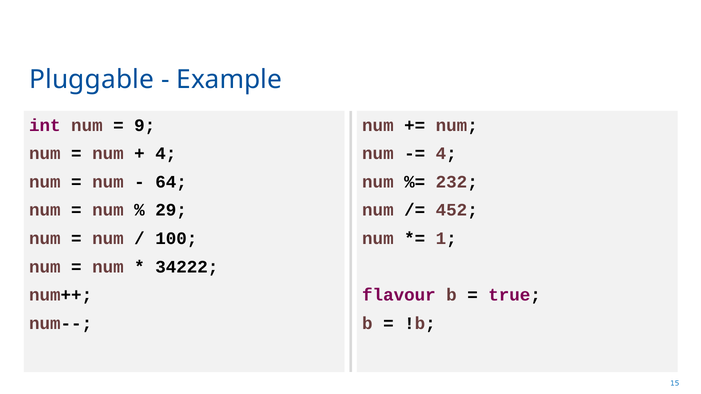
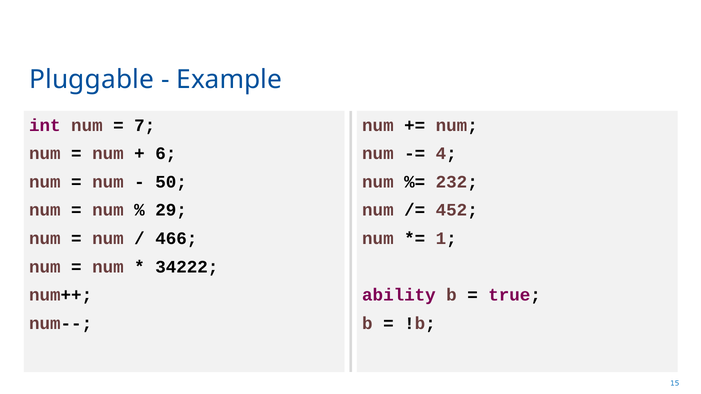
9: 9 -> 7
4 at (166, 154): 4 -> 6
64: 64 -> 50
100: 100 -> 466
flavour: flavour -> ability
